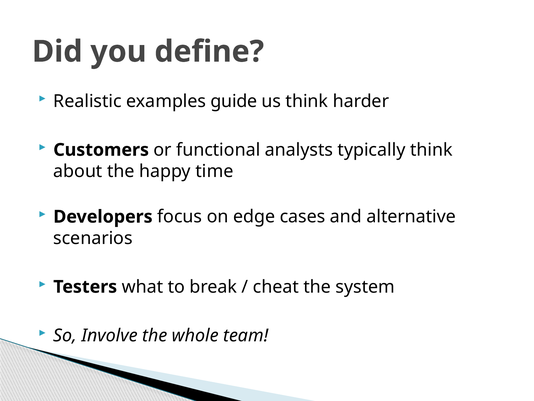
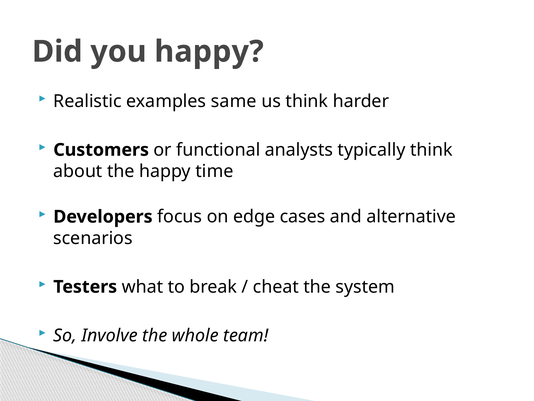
you define: define -> happy
guide: guide -> same
